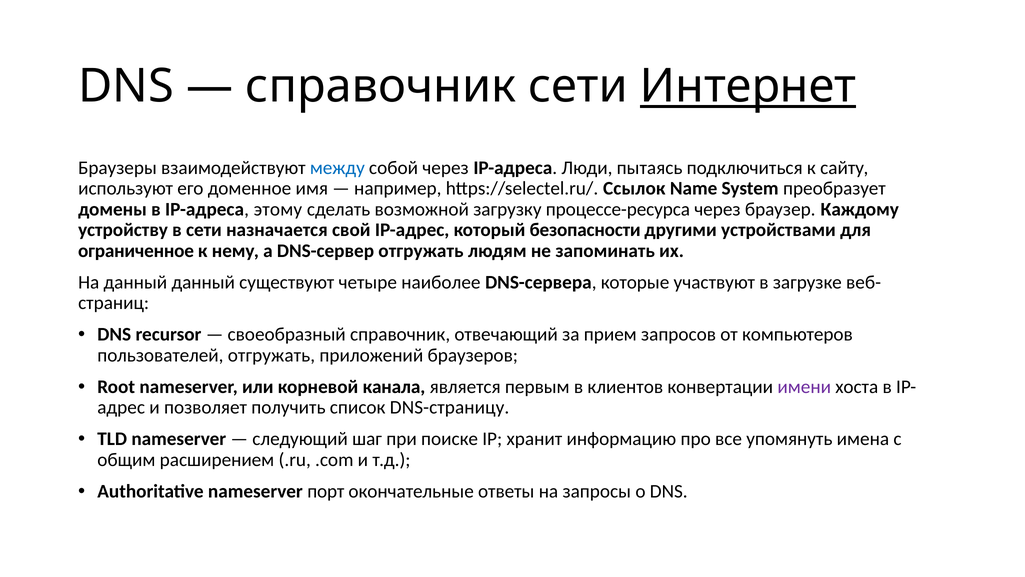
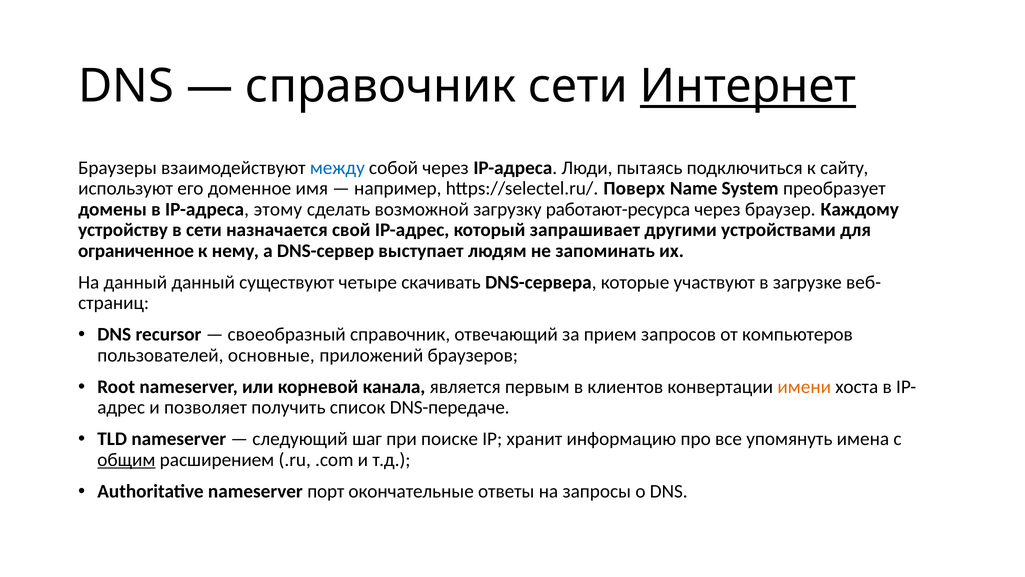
Ссылок: Ссылок -> Поверх
процессе-ресурса: процессе-ресурса -> работают-ресурса
безопасности: безопасности -> запрашивает
DNS-сервер отгружать: отгружать -> выступает
наиболее: наиболее -> скачивать
пользователей отгружать: отгружать -> основные
имени colour: purple -> orange
DNS-страницу: DNS-страницу -> DNS-передаче
общим underline: none -> present
